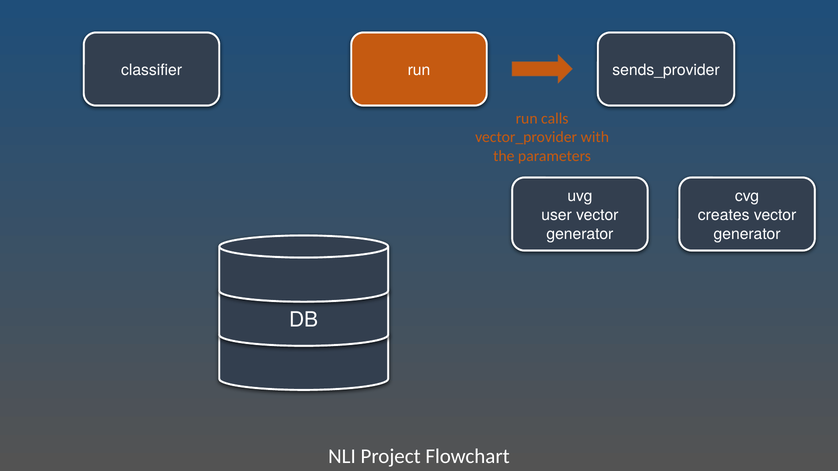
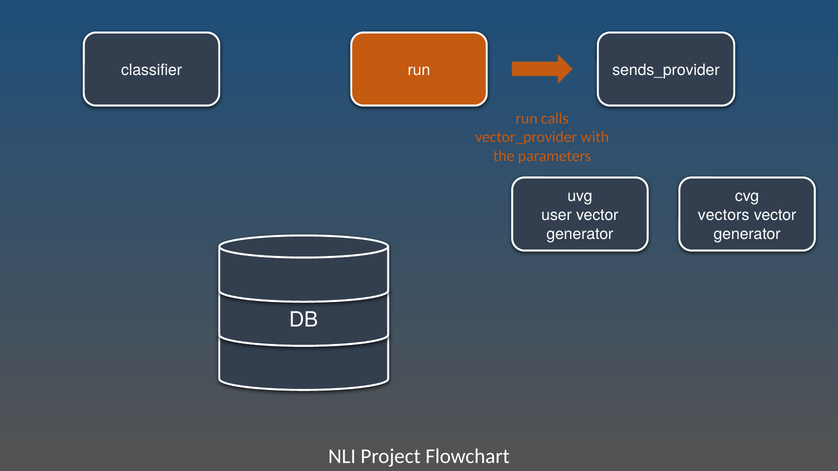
creates: creates -> vectors
